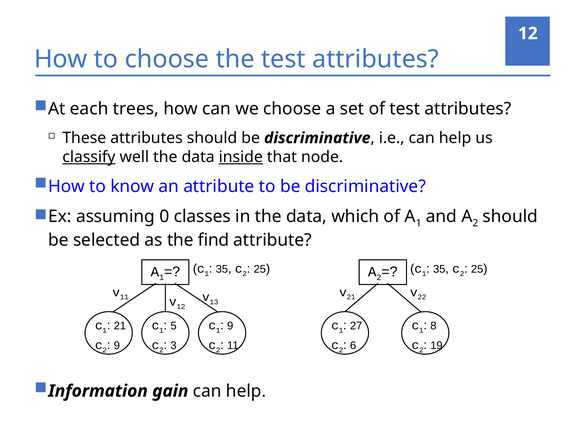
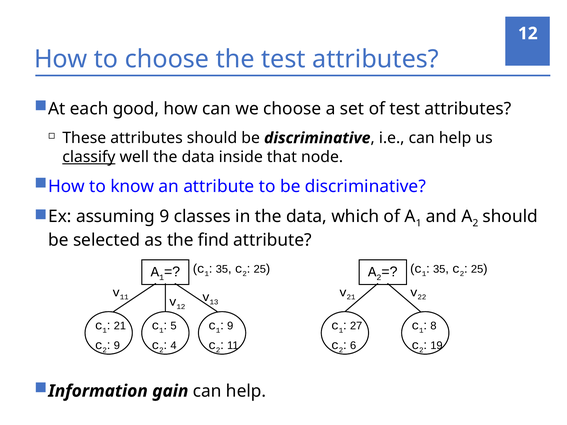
trees: trees -> good
inside underline: present -> none
assuming 0: 0 -> 9
3: 3 -> 4
